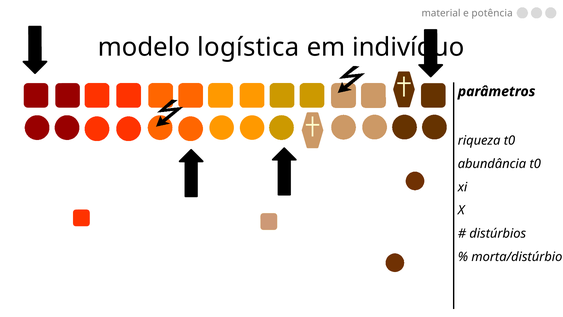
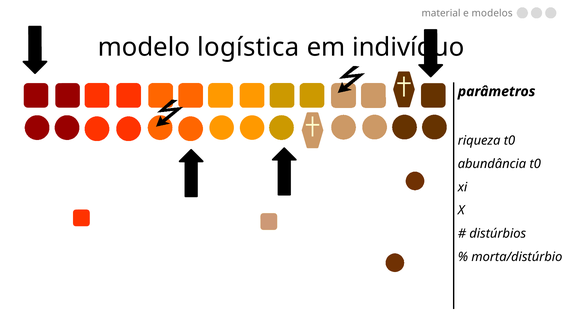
potência: potência -> modelos
